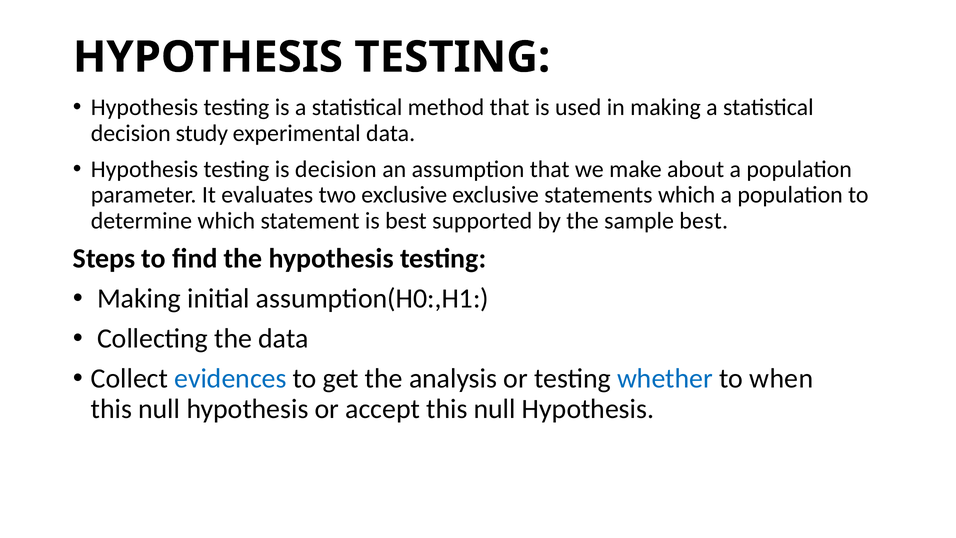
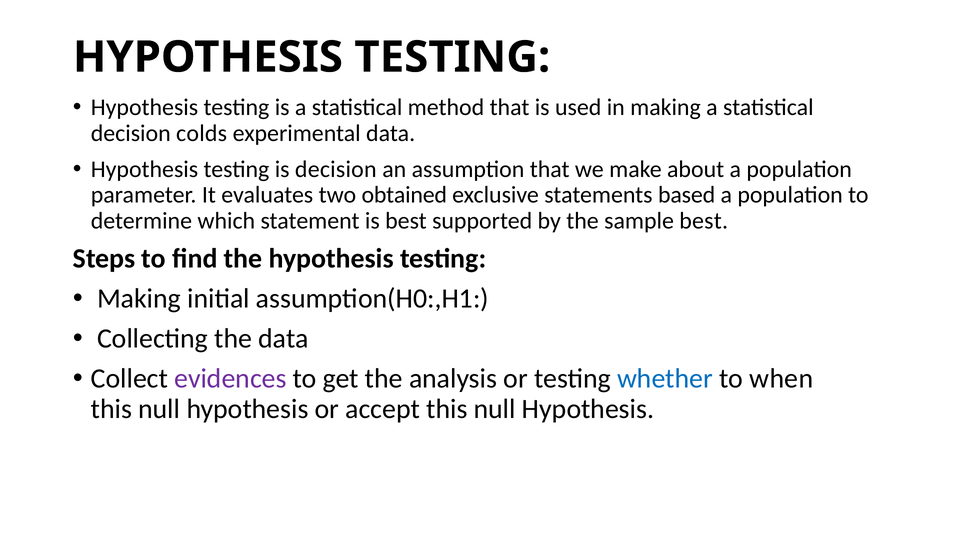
study: study -> colds
two exclusive: exclusive -> obtained
statements which: which -> based
evidences colour: blue -> purple
